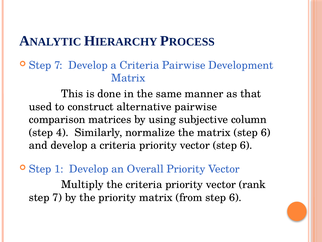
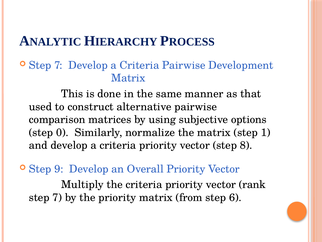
column: column -> options
4: 4 -> 0
matrix step 6: 6 -> 1
vector step 6: 6 -> 8
1: 1 -> 9
